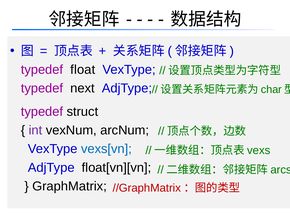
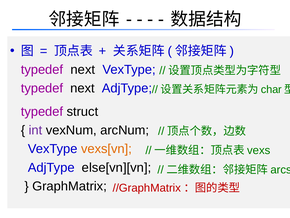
float at (83, 70): float -> next
vexs[vn colour: blue -> orange
float[vn][vn: float[vn][vn -> else[vn][vn
